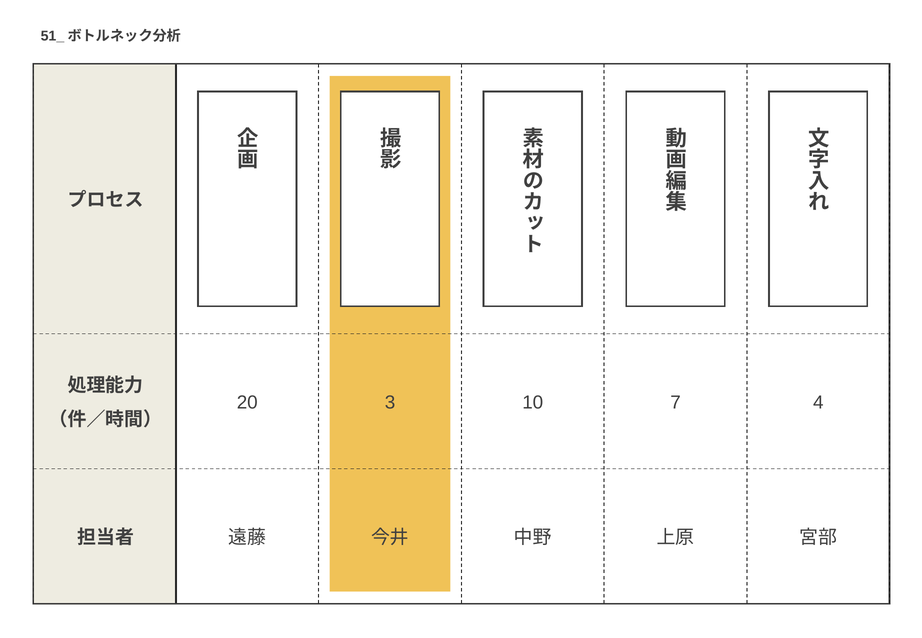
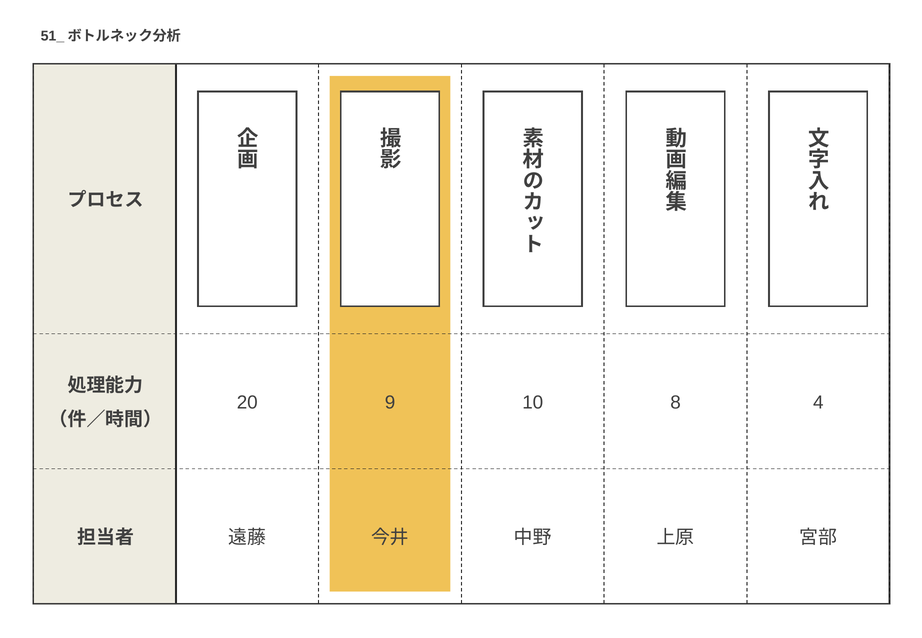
3: 3 -> 9
7: 7 -> 8
